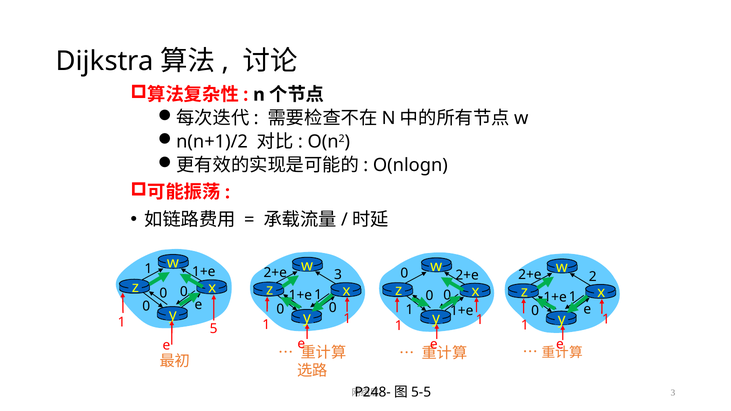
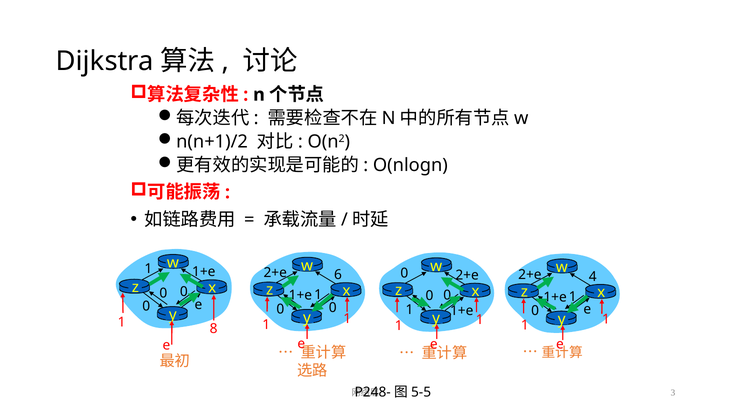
3 at (338, 275): 3 -> 6
2: 2 -> 4
5: 5 -> 8
